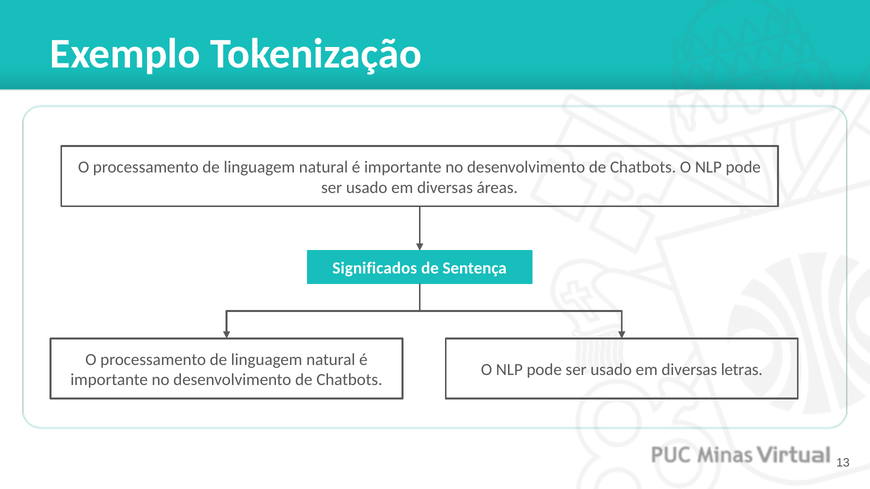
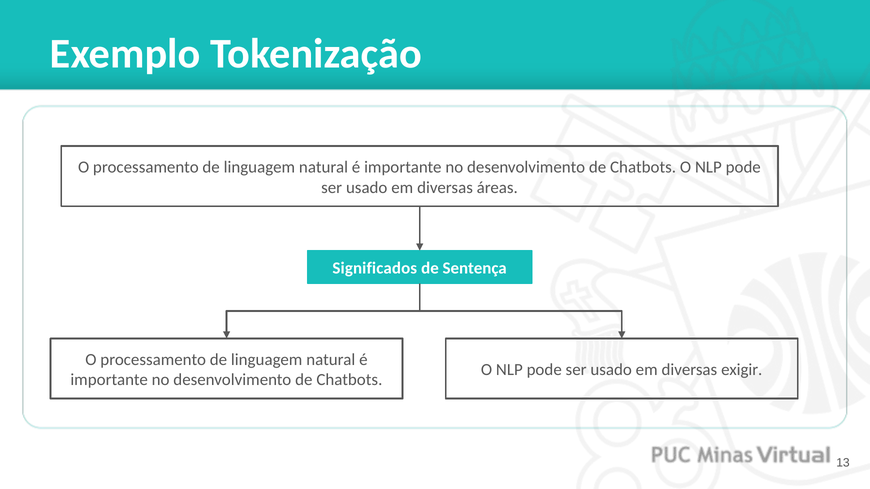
letras: letras -> exigir
